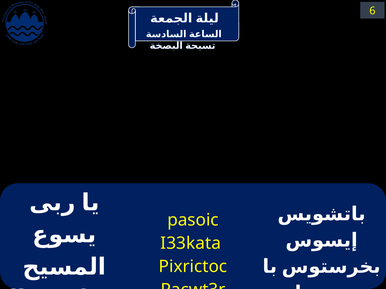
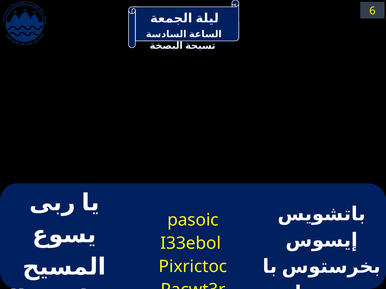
I33kata: I33kata -> I33ebol
